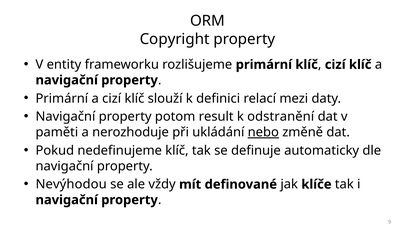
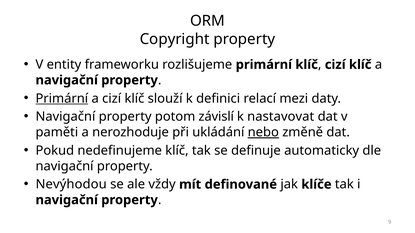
Primární at (62, 99) underline: none -> present
result: result -> závislí
odstranění: odstranění -> nastavovat
